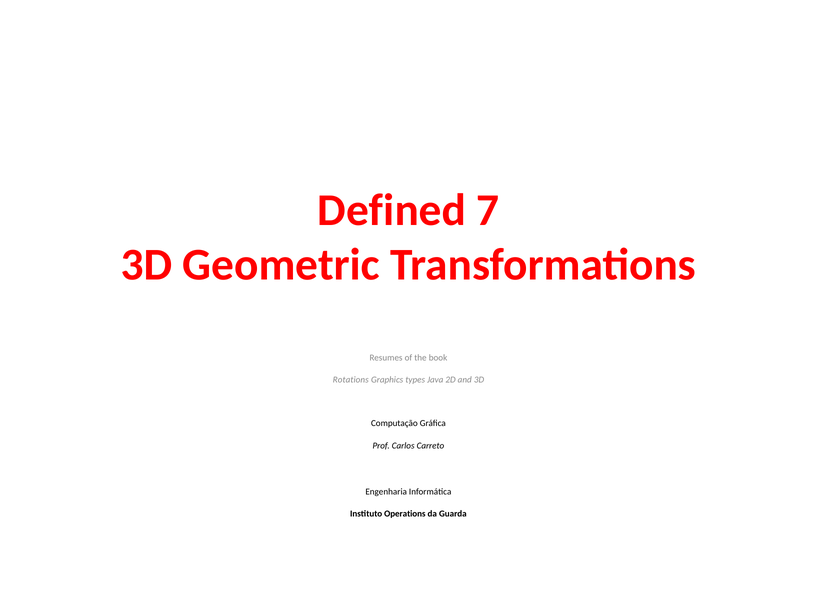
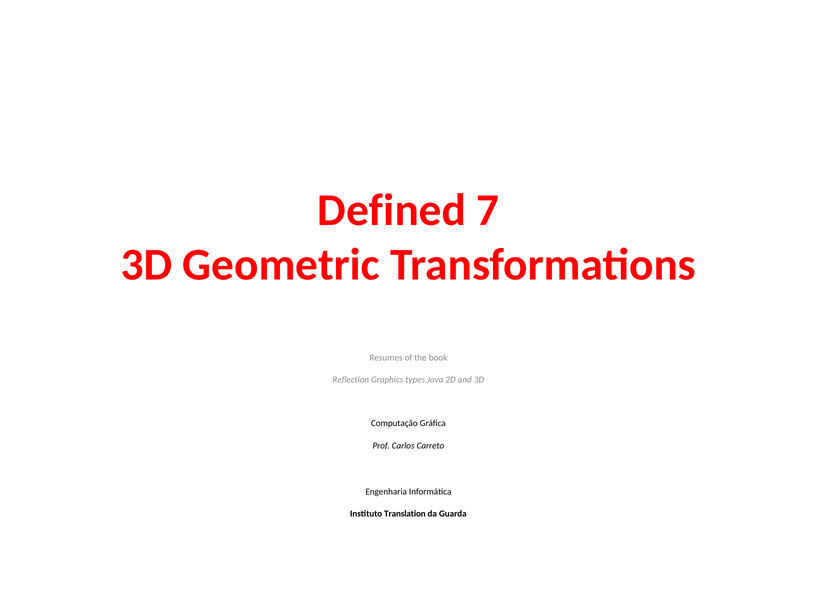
Rotations: Rotations -> Reflection
Operations: Operations -> Translation
